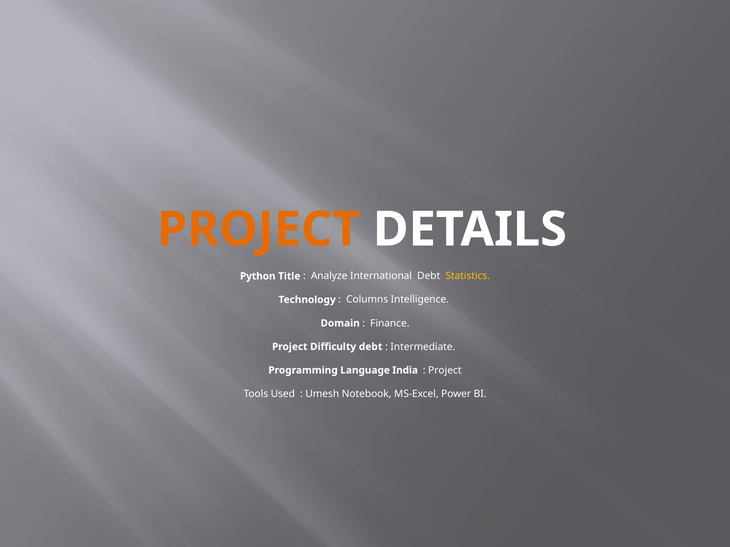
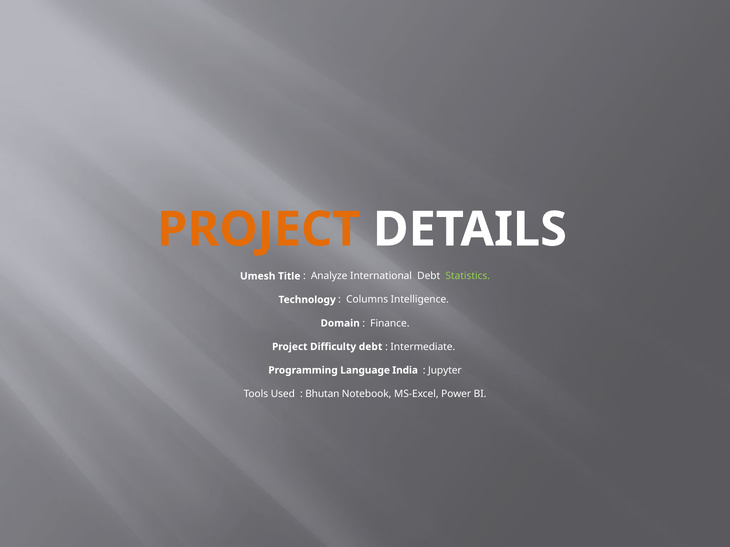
Python: Python -> Umesh
Statistics colour: yellow -> light green
Project at (445, 371): Project -> Jupyter
Umesh: Umesh -> Bhutan
